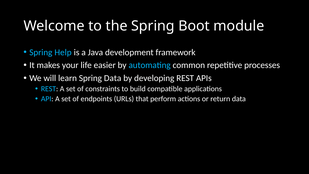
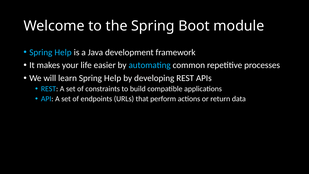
learn Spring Data: Data -> Help
